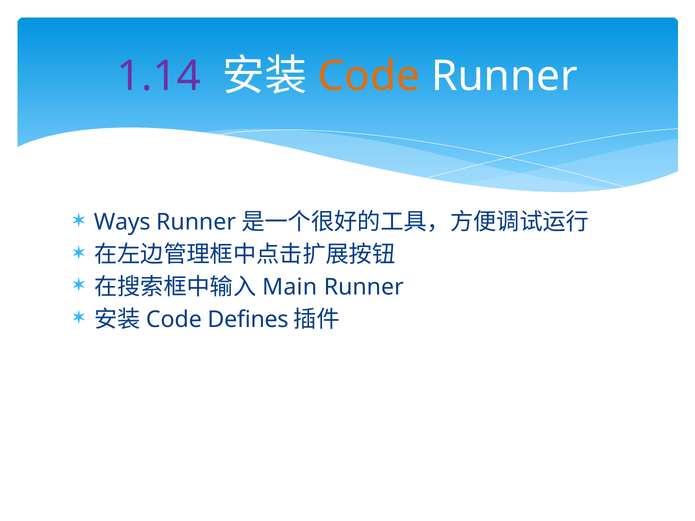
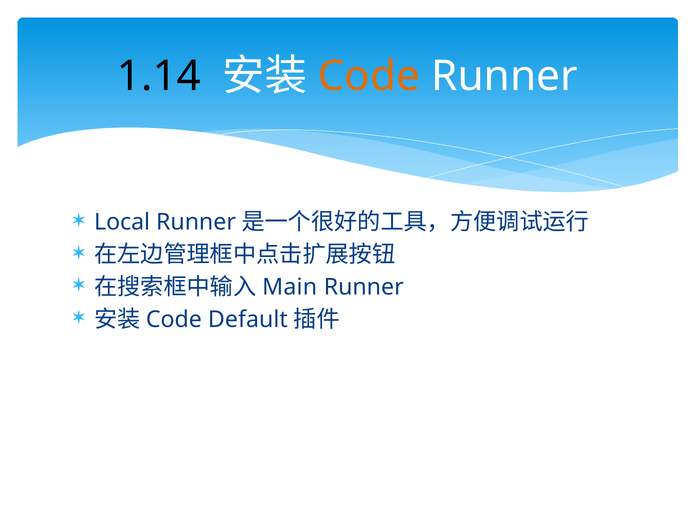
1.14 colour: purple -> black
Ways: Ways -> Local
Defines: Defines -> Default
